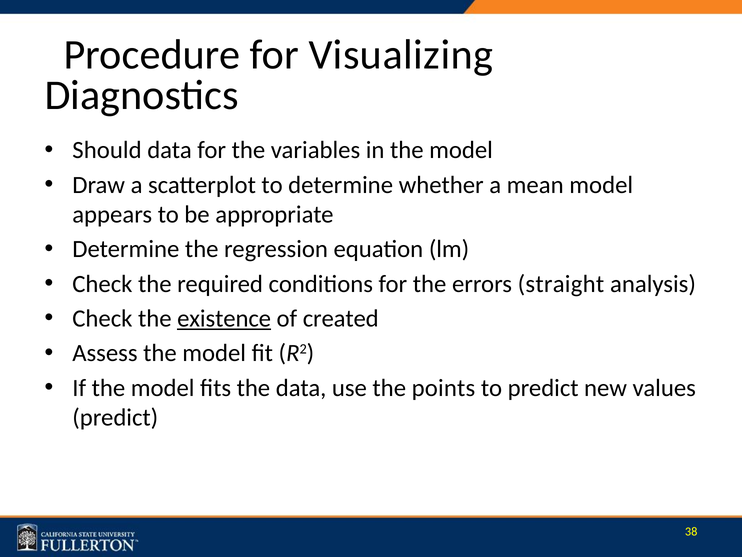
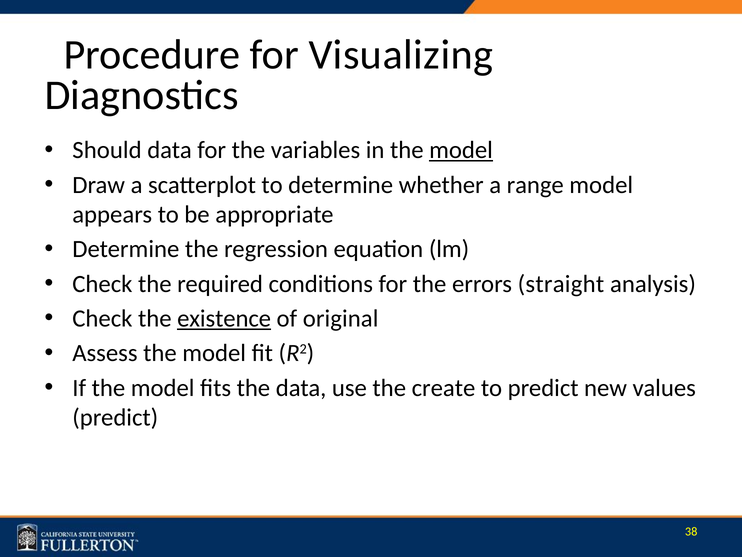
model at (461, 150) underline: none -> present
mean: mean -> range
created: created -> original
points: points -> create
